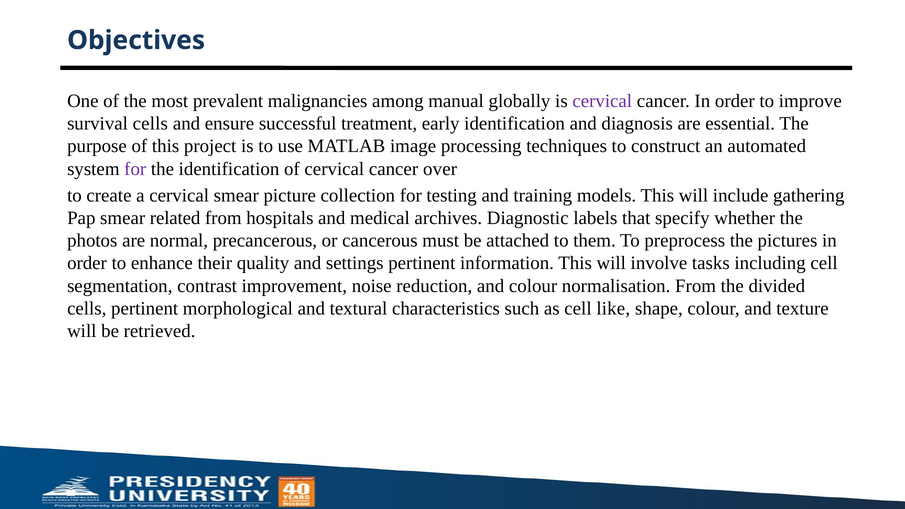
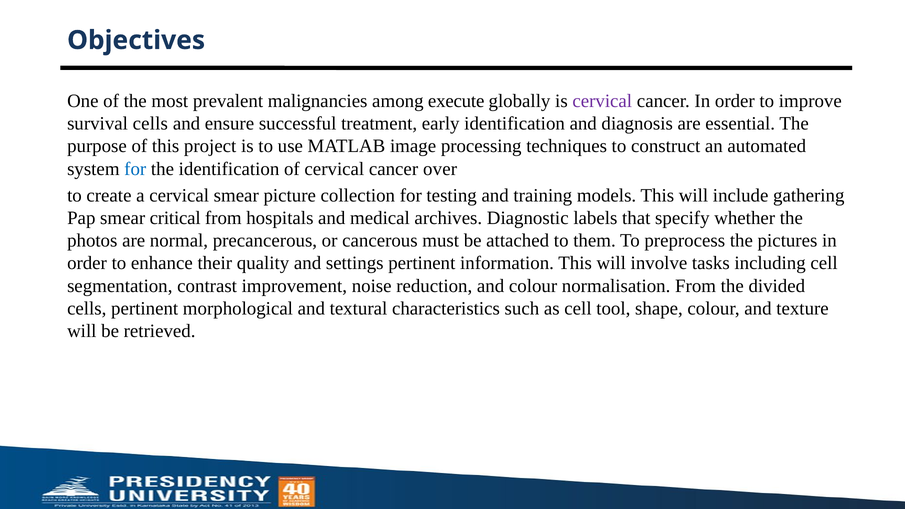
manual: manual -> execute
for at (135, 169) colour: purple -> blue
related: related -> critical
like: like -> tool
